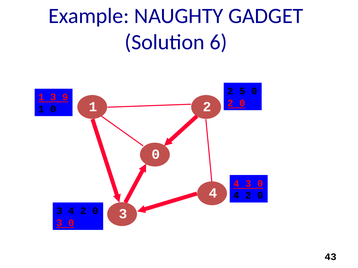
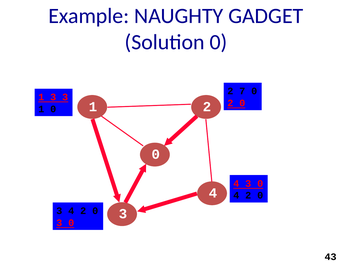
Solution 6: 6 -> 0
5: 5 -> 7
3 9: 9 -> 3
